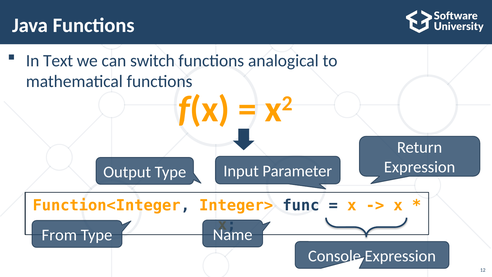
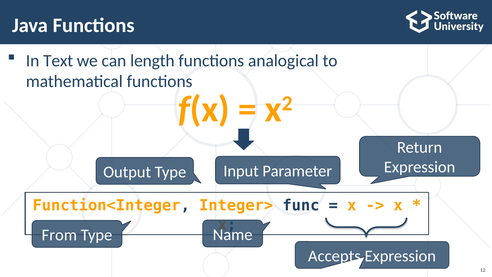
switch: switch -> length
Console: Console -> Accepts
